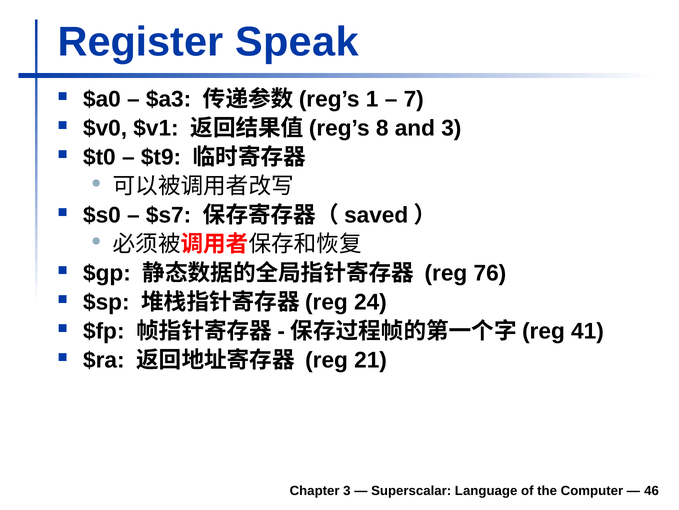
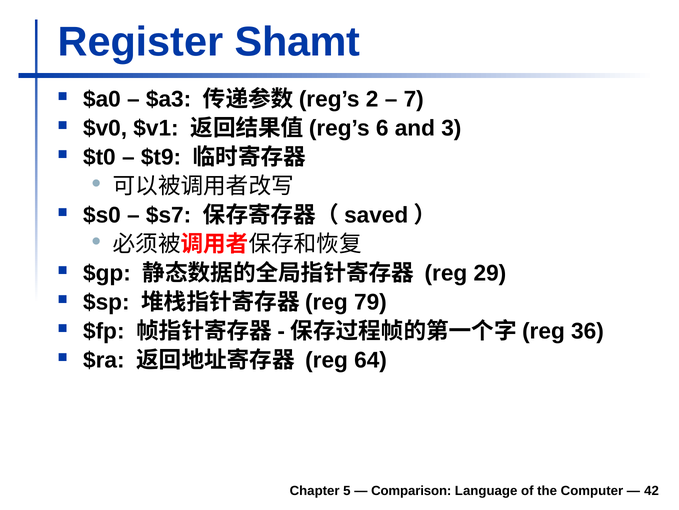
Speak: Speak -> Shamt
1: 1 -> 2
8: 8 -> 6
76: 76 -> 29
24: 24 -> 79
41: 41 -> 36
21: 21 -> 64
Chapter 3: 3 -> 5
Superscalar: Superscalar -> Comparison
46: 46 -> 42
